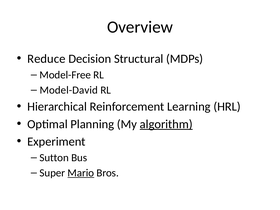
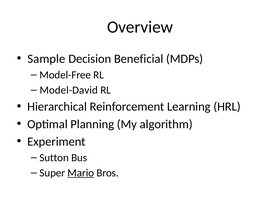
Reduce: Reduce -> Sample
Structural: Structural -> Beneficial
algorithm underline: present -> none
